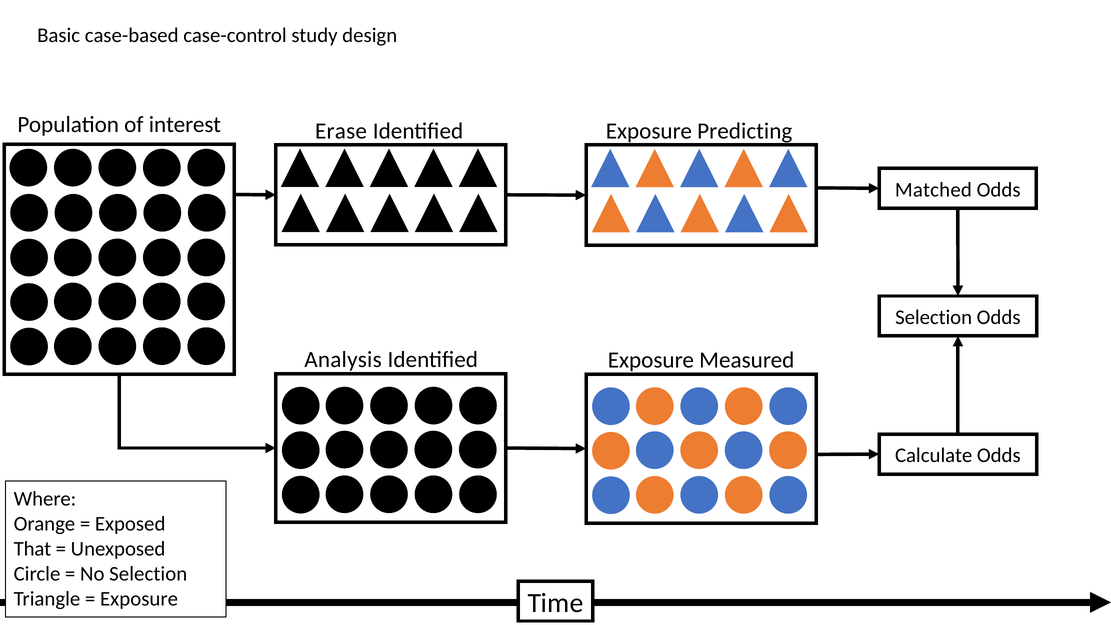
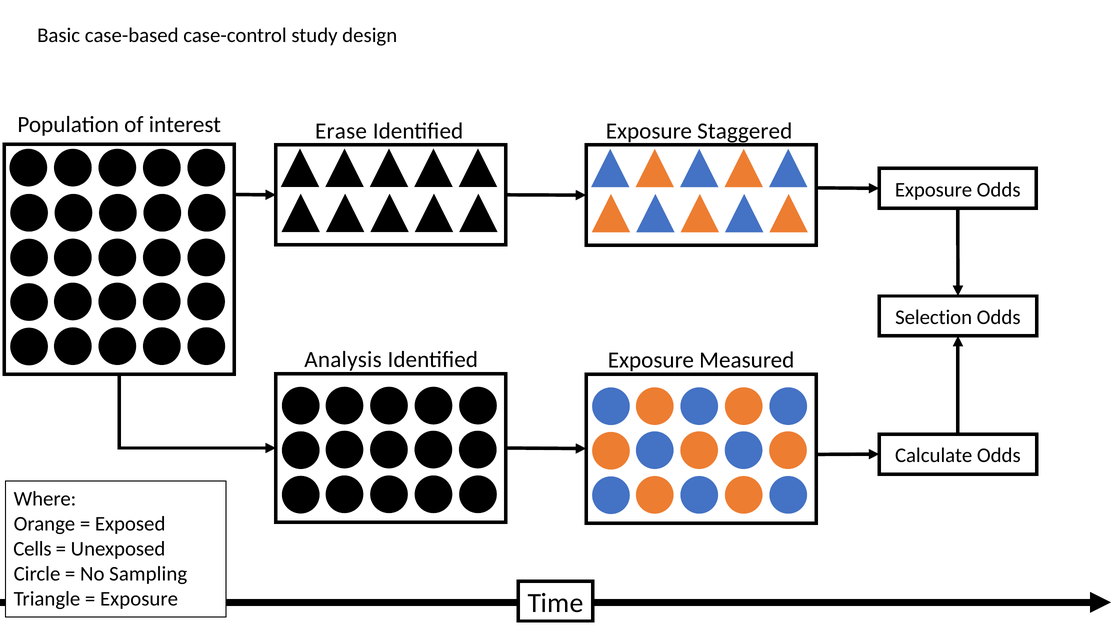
Predicting: Predicting -> Staggered
Matched at (933, 190): Matched -> Exposure
That: That -> Cells
No Selection: Selection -> Sampling
